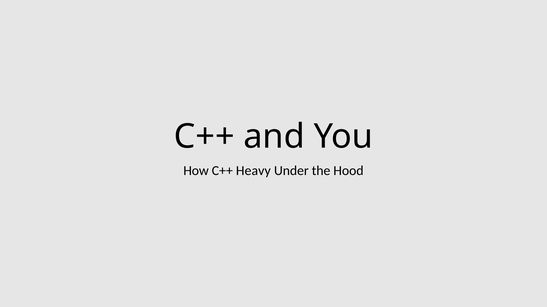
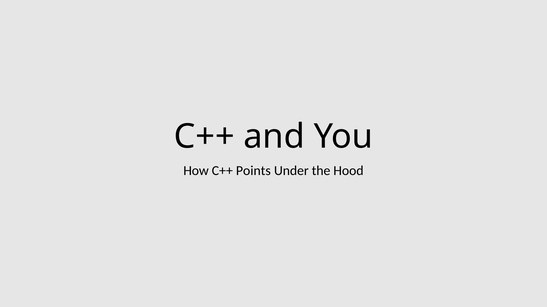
Heavy: Heavy -> Points
